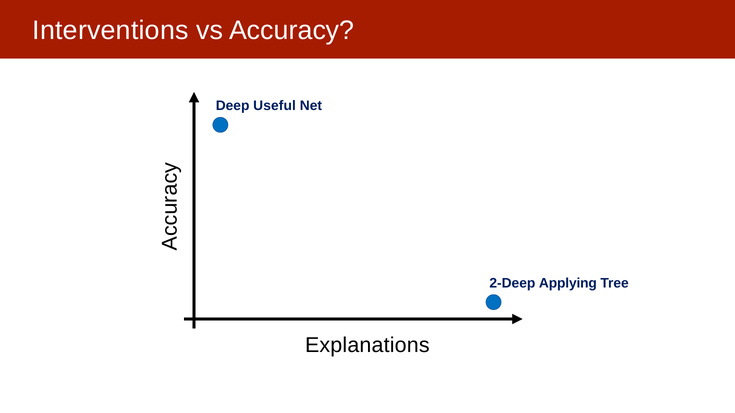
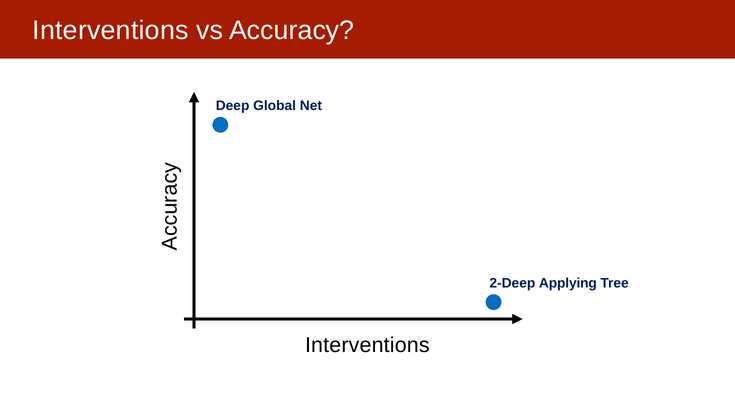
Useful: Useful -> Global
Explanations at (367, 346): Explanations -> Interventions
